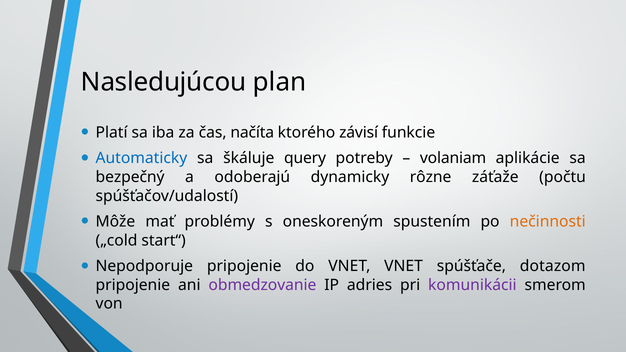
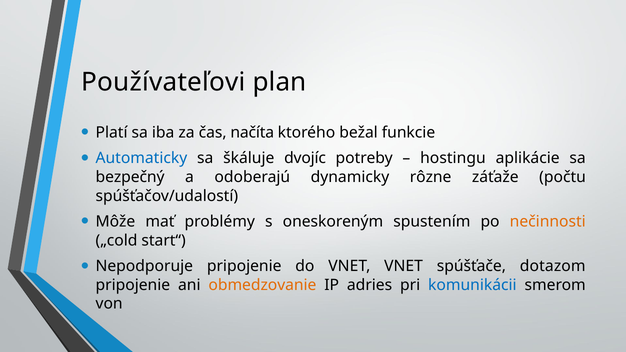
Nasledujúcou: Nasledujúcou -> Používateľovi
závisí: závisí -> bežal
query: query -> dvojíc
volaniam: volaniam -> hostingu
obmedzovanie colour: purple -> orange
komunikácii colour: purple -> blue
